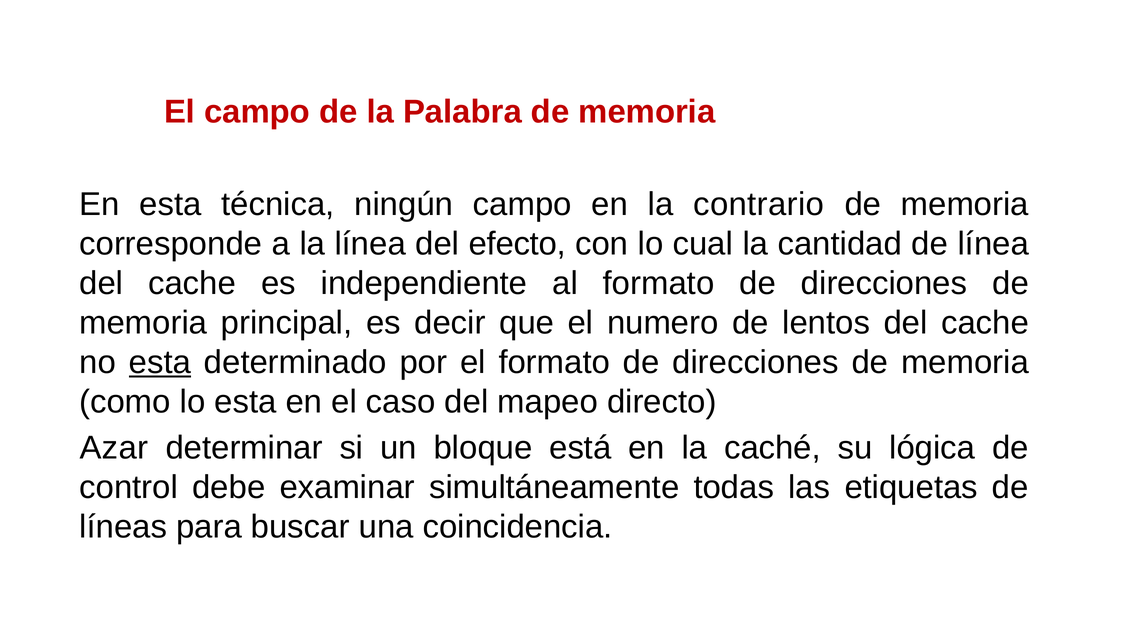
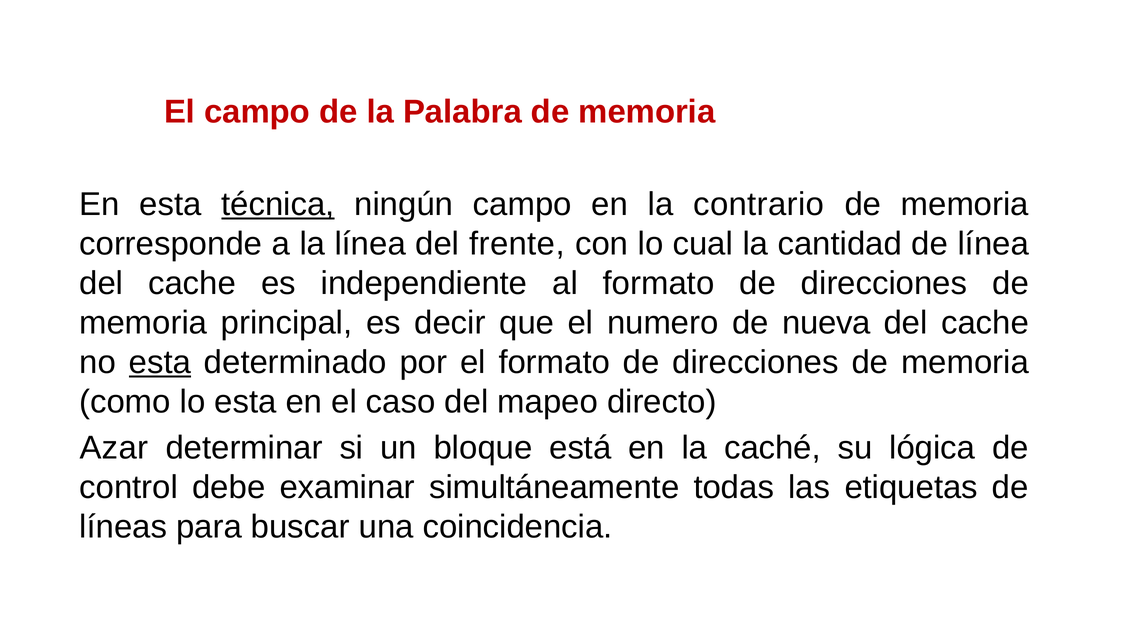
técnica underline: none -> present
efecto: efecto -> frente
lentos: lentos -> nueva
